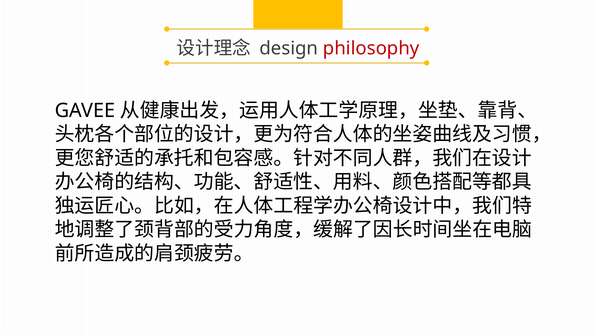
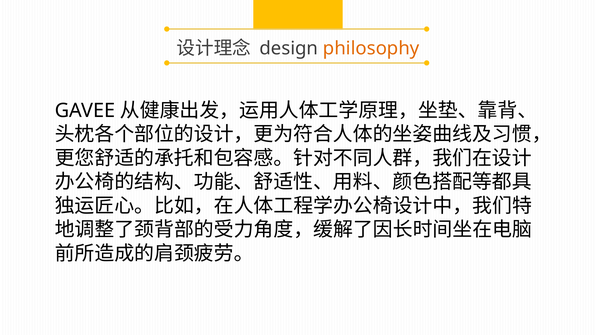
philosophy colour: red -> orange
